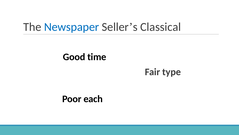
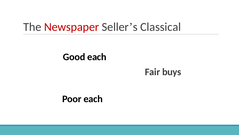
Newspaper colour: blue -> red
Good time: time -> each
type: type -> buys
